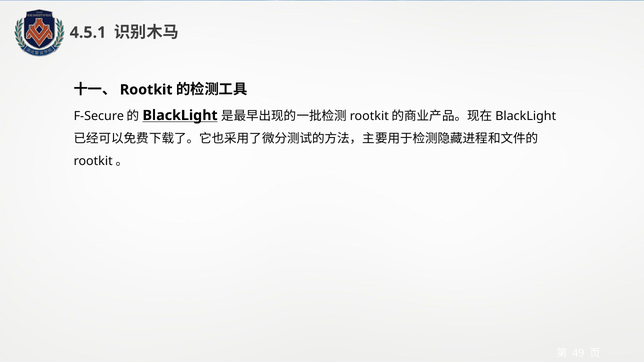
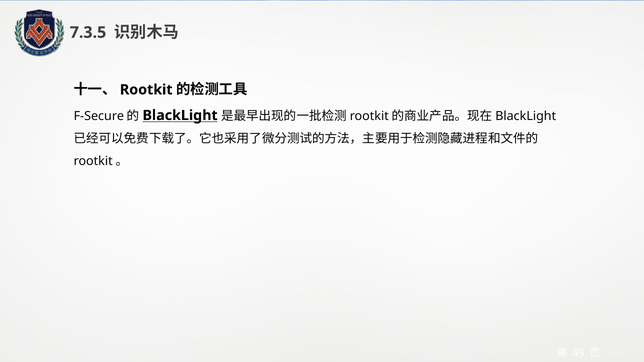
4.5.1: 4.5.1 -> 7.3.5
